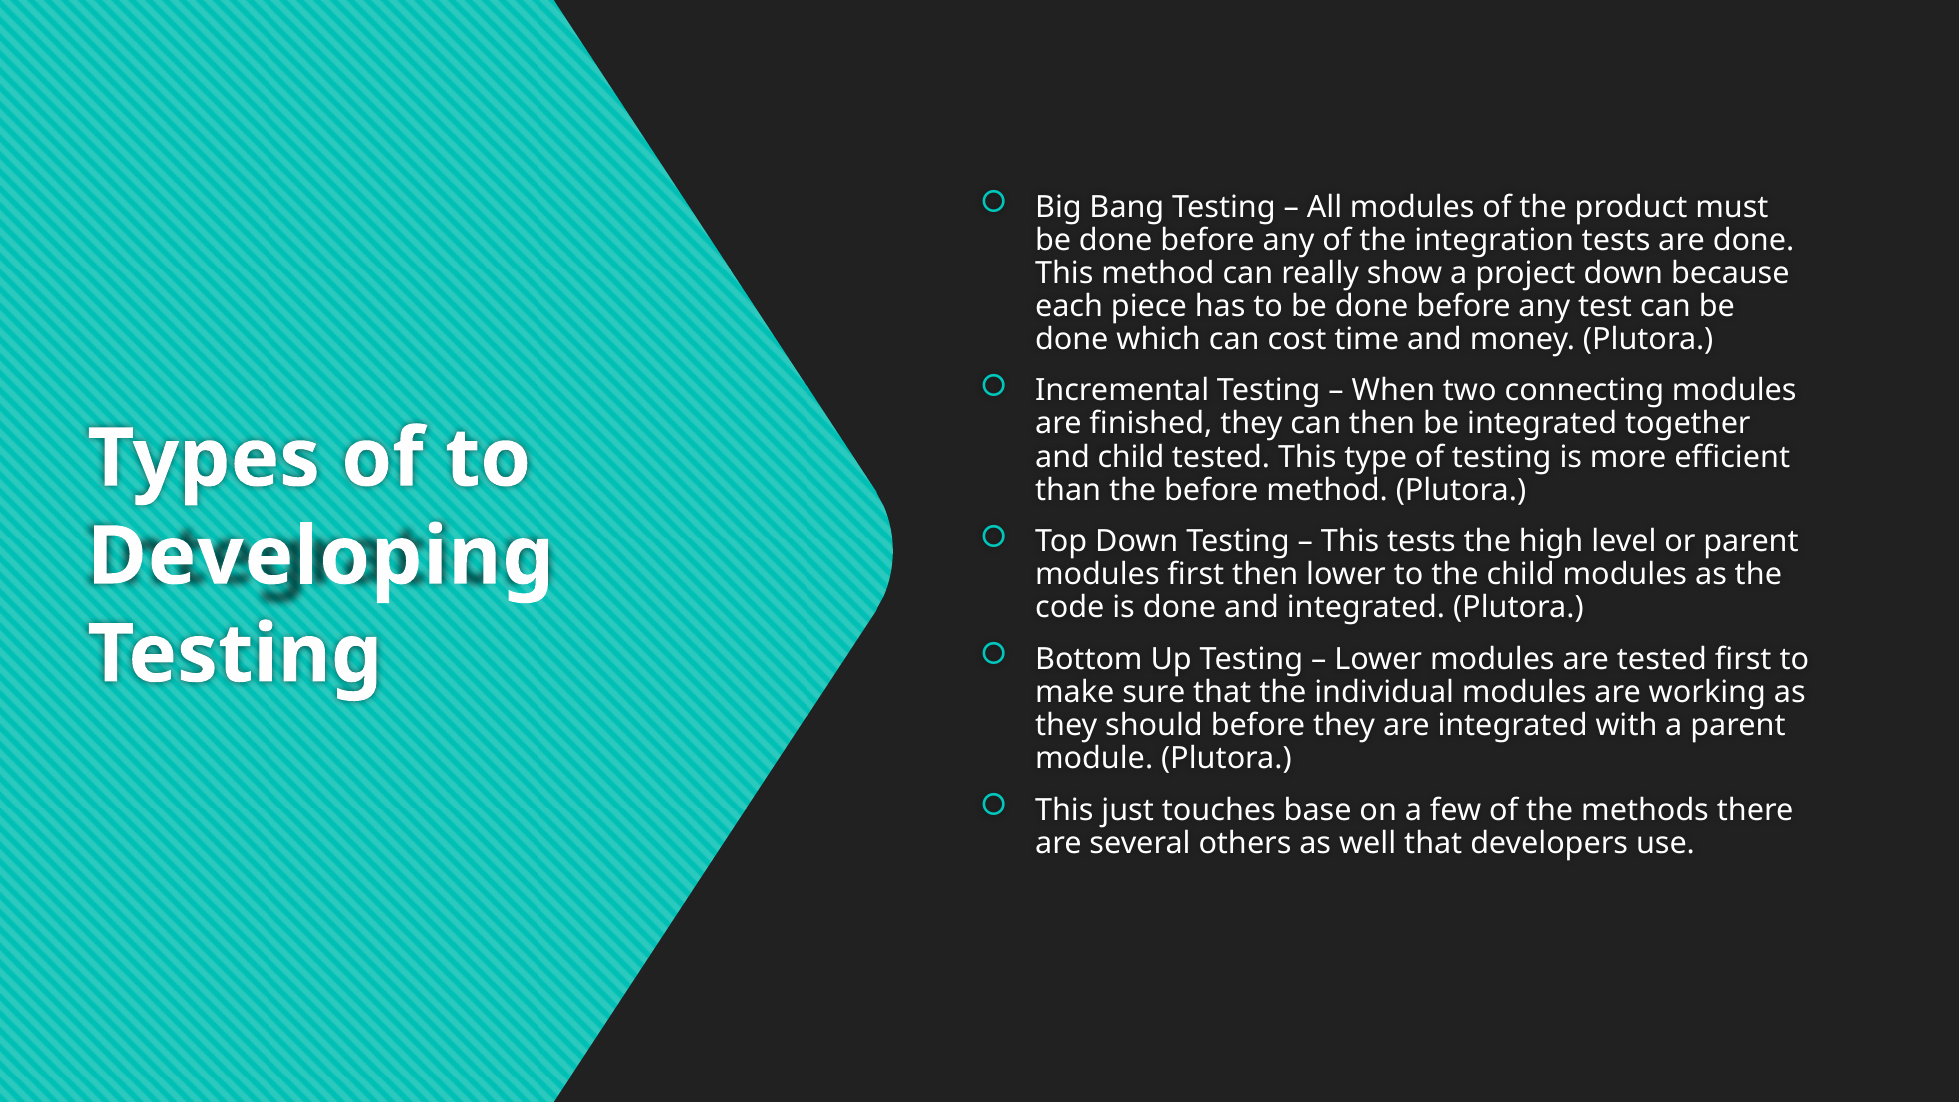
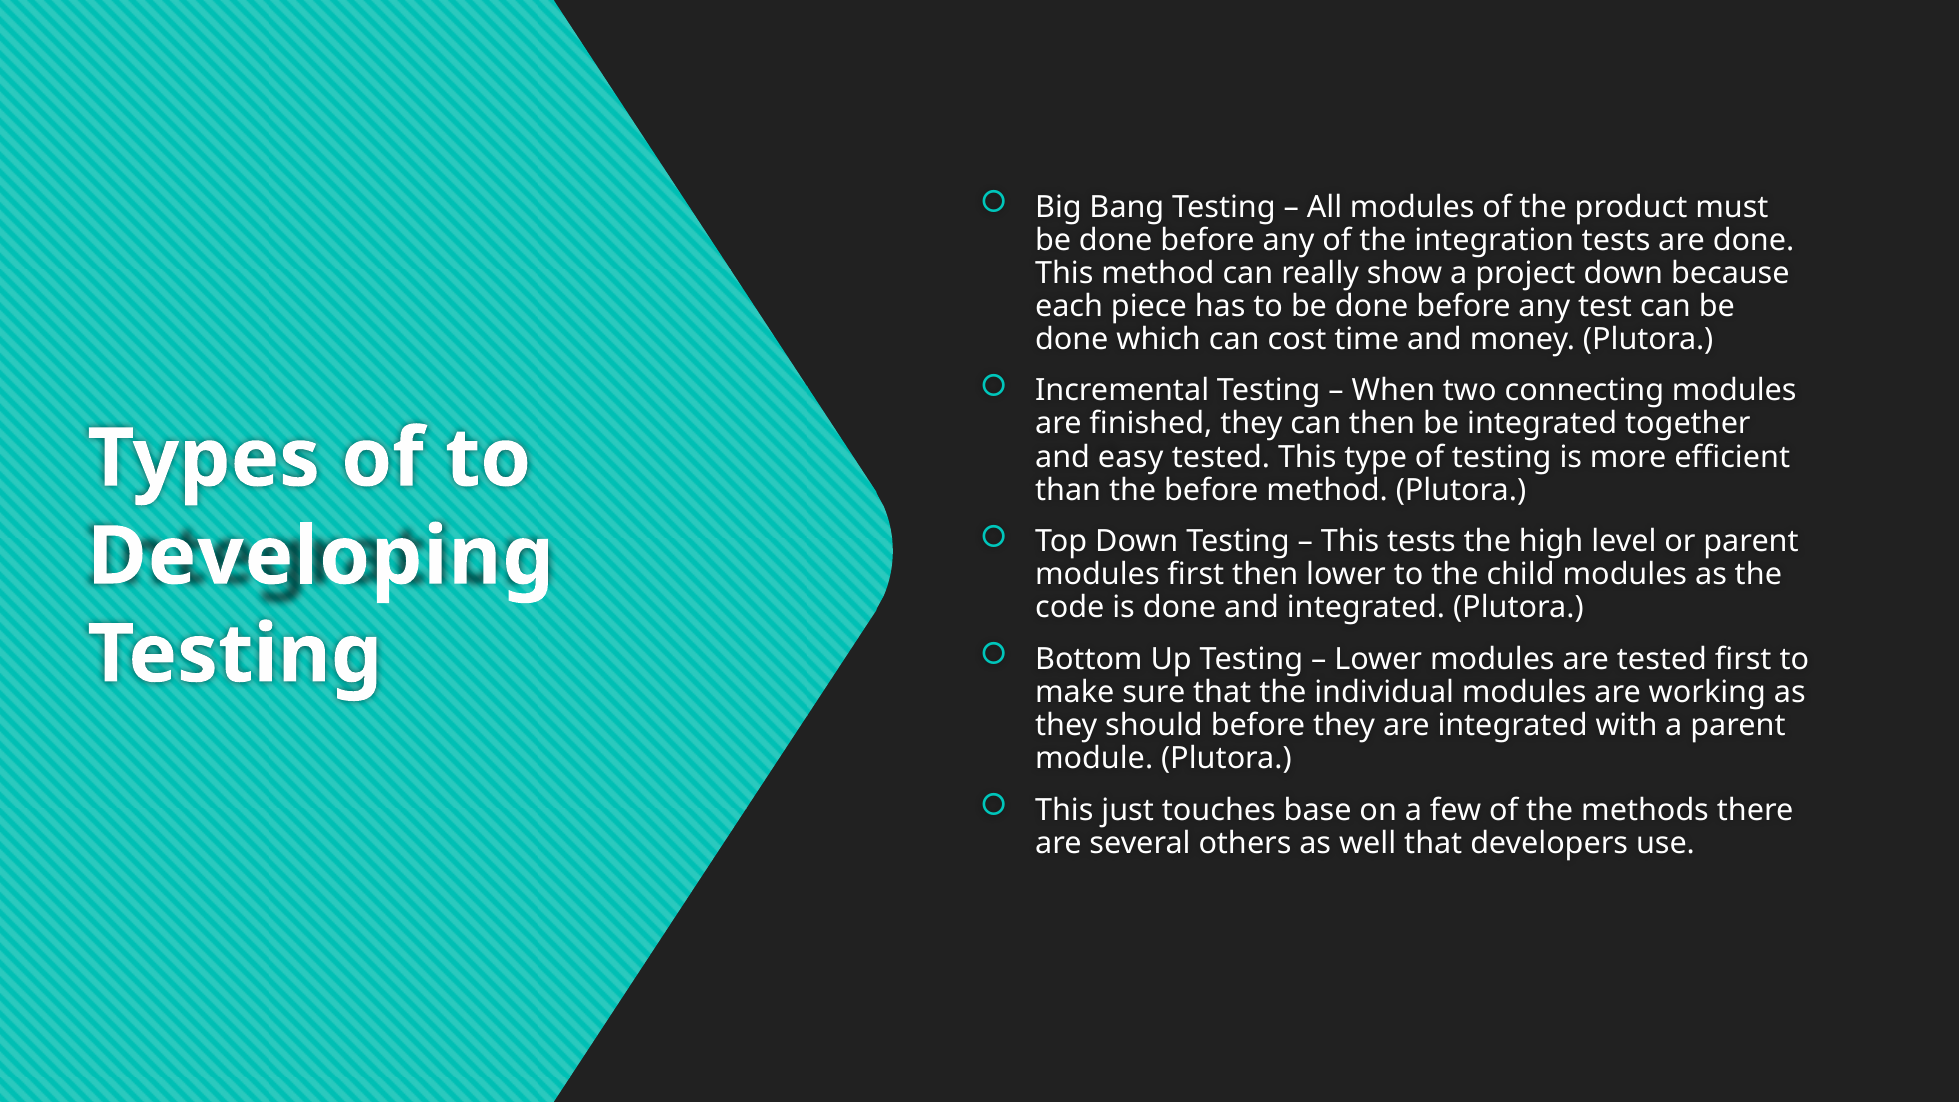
and child: child -> easy
